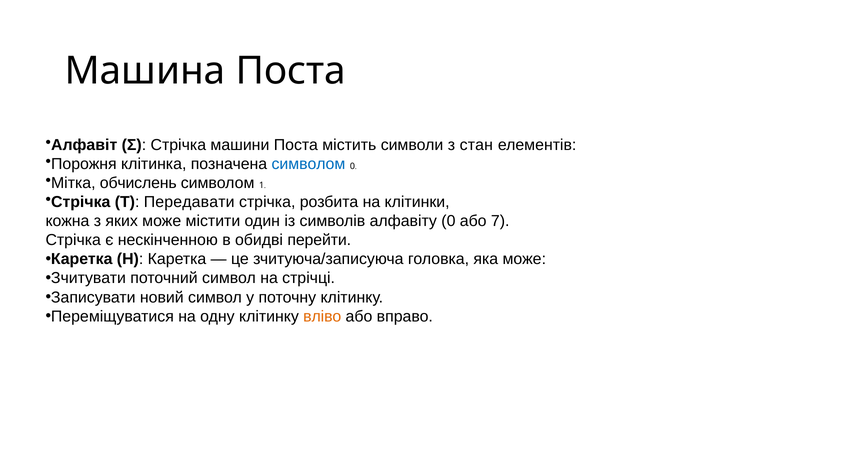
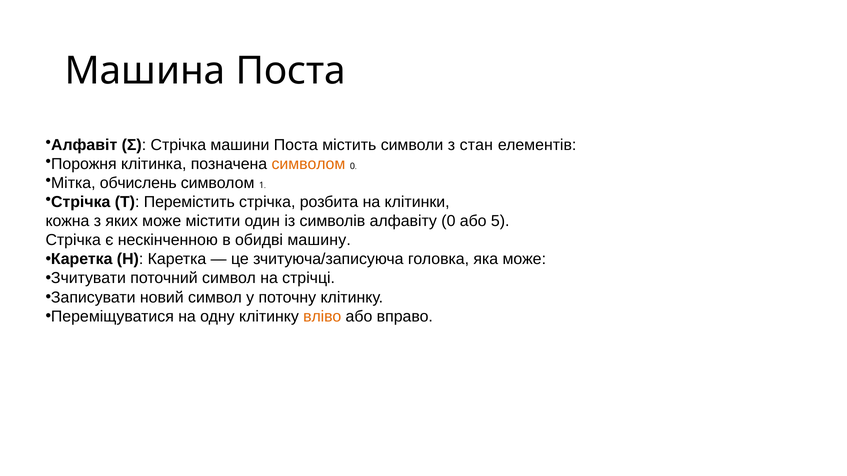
символом at (308, 164) colour: blue -> orange
Передавати: Передавати -> Перемістить
7: 7 -> 5
перейти: перейти -> машину
